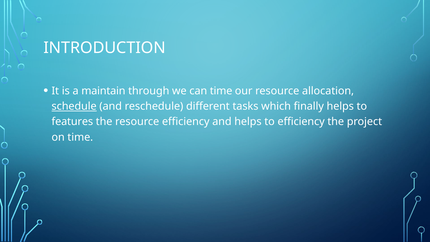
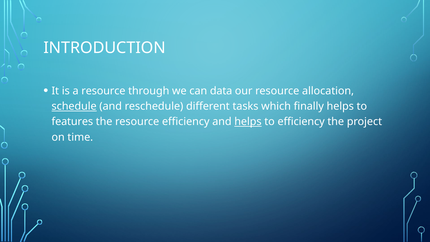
a maintain: maintain -> resource
can time: time -> data
helps at (248, 122) underline: none -> present
